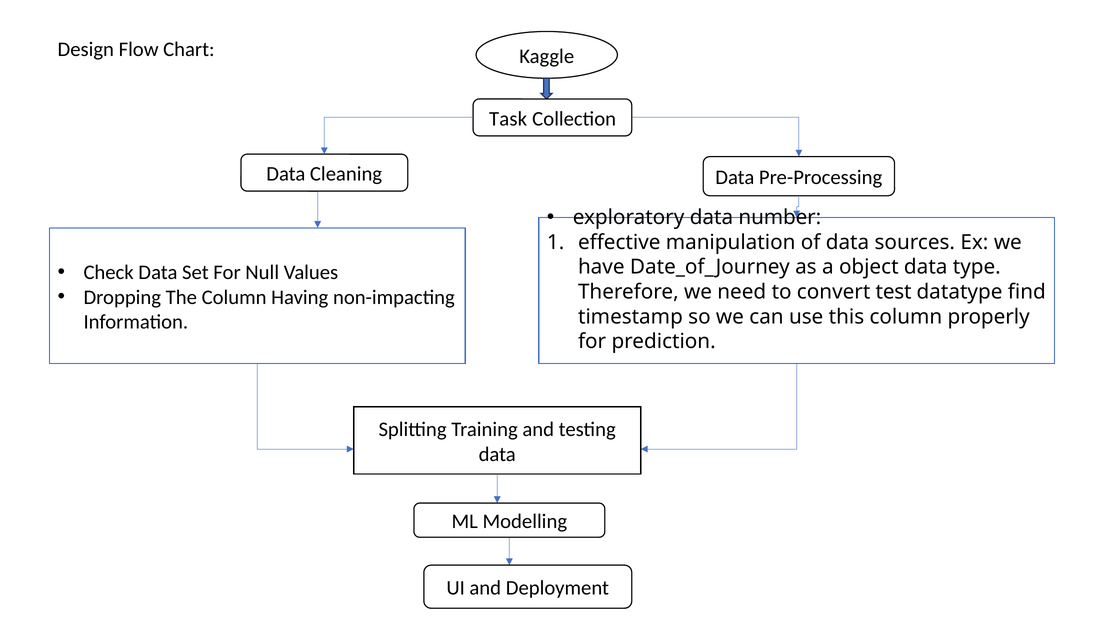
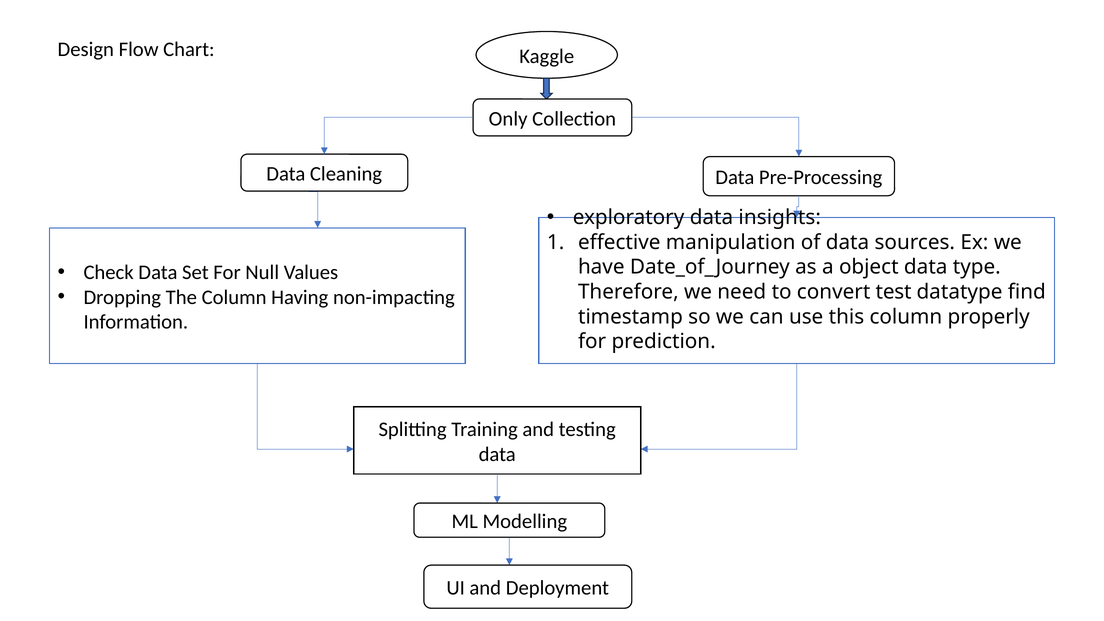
Task: Task -> Only
number: number -> insights
